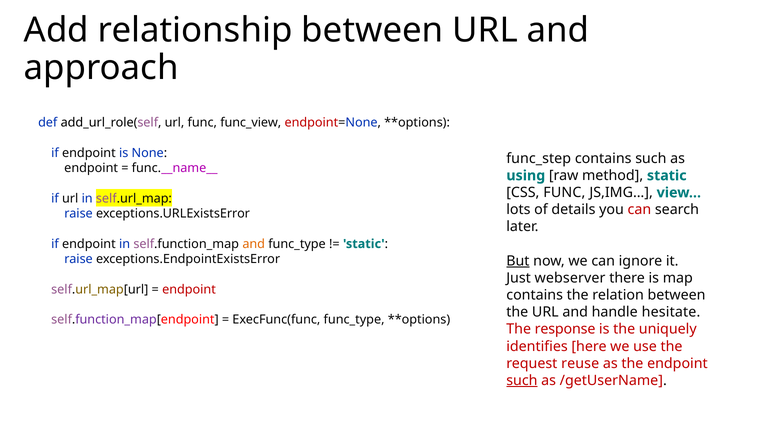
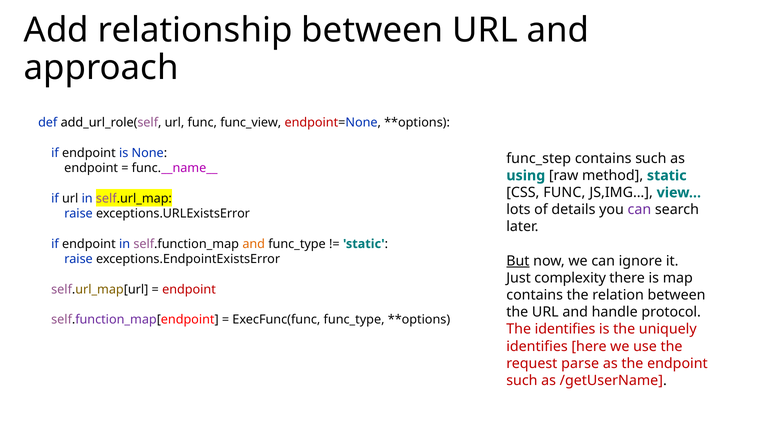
can at (639, 210) colour: red -> purple
webserver: webserver -> complexity
hesitate: hesitate -> protocol
The response: response -> identifies
reuse: reuse -> parse
such at (522, 381) underline: present -> none
